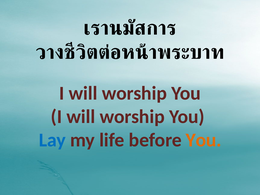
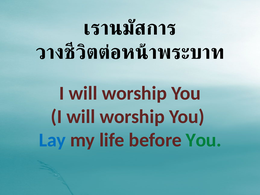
You at (204, 140) colour: orange -> green
